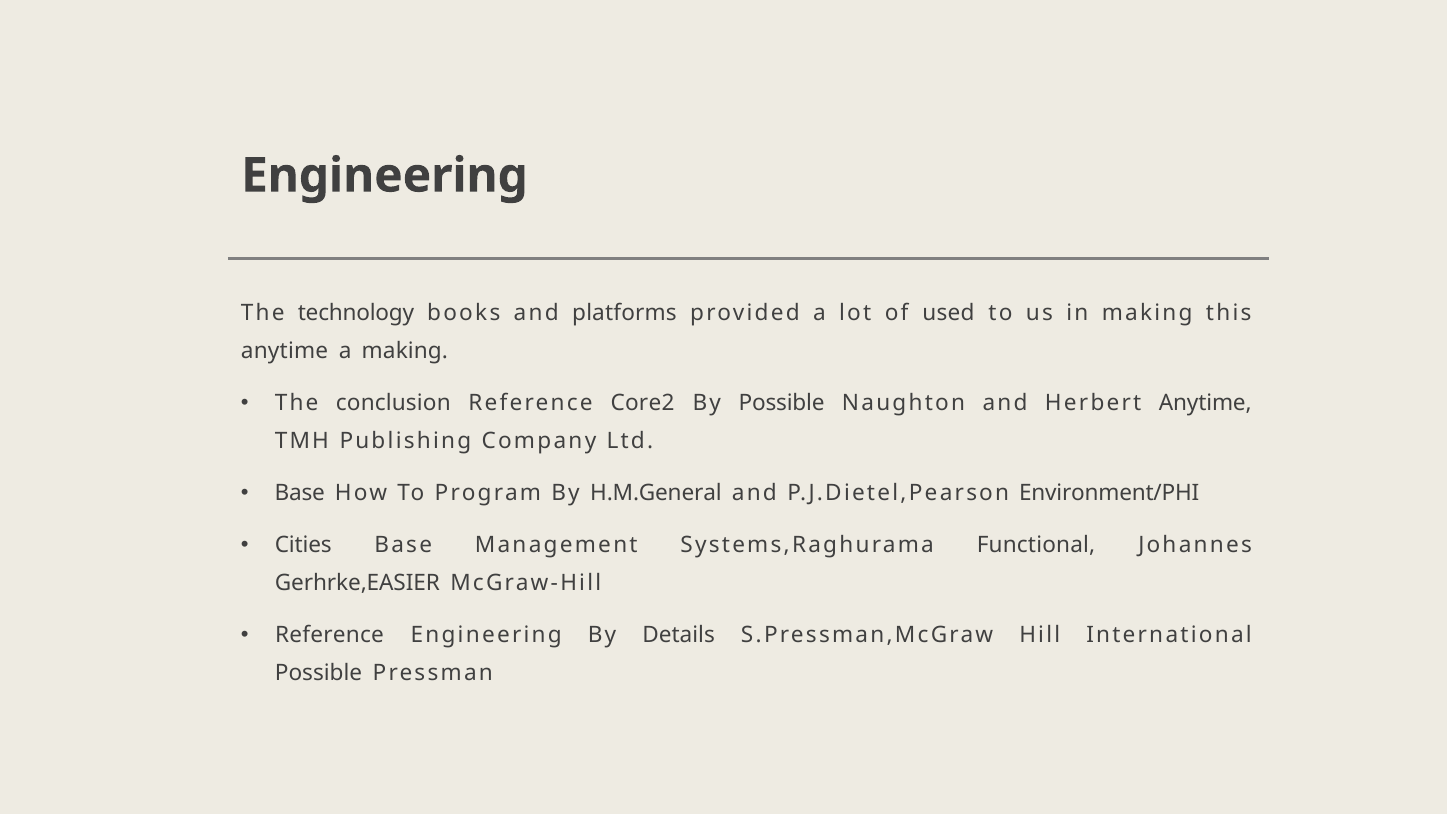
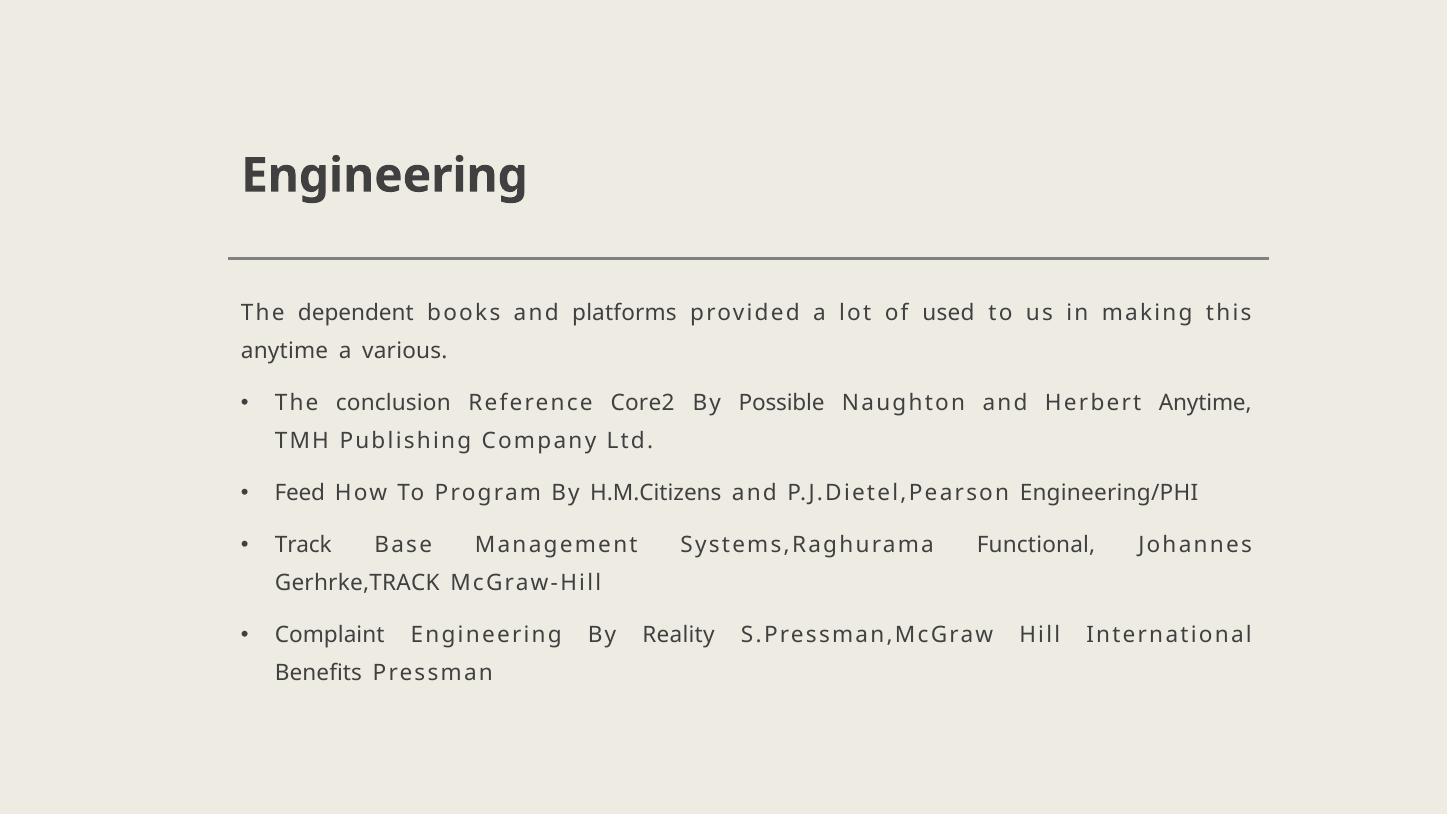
technology: technology -> dependent
a making: making -> various
Base at (300, 493): Base -> Feed
H.M.General: H.M.General -> H.M.Citizens
Environment/PHI: Environment/PHI -> Engineering/PHI
Cities: Cities -> Track
Gerhrke,EASIER: Gerhrke,EASIER -> Gerhrke,TRACK
Reference at (330, 635): Reference -> Complaint
Details: Details -> Reality
Possible at (318, 673): Possible -> Benefits
